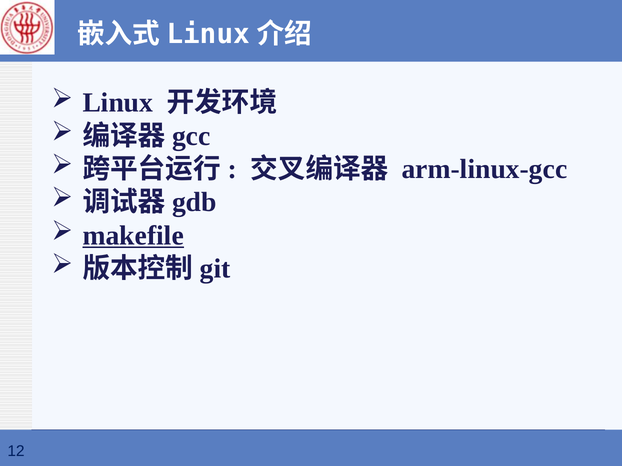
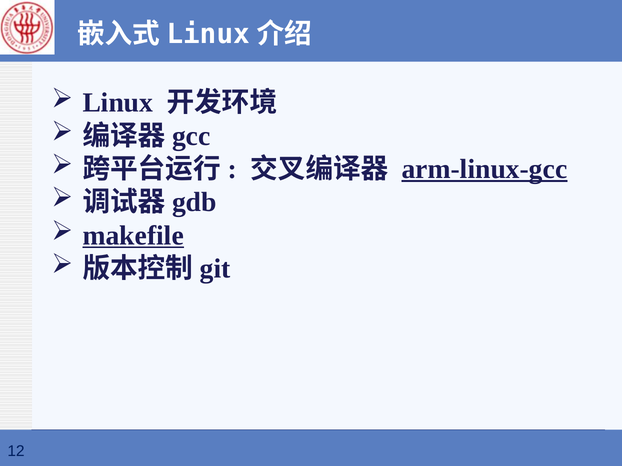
arm-linux-gcc underline: none -> present
